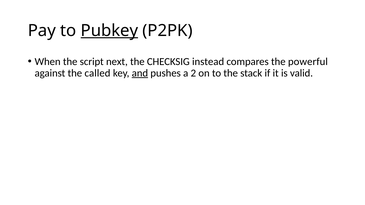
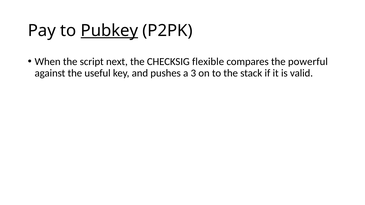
instead: instead -> flexible
called: called -> useful
and underline: present -> none
2: 2 -> 3
